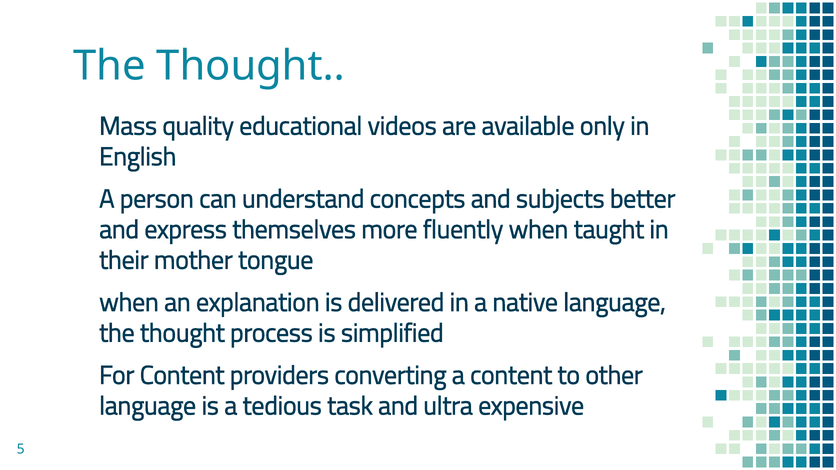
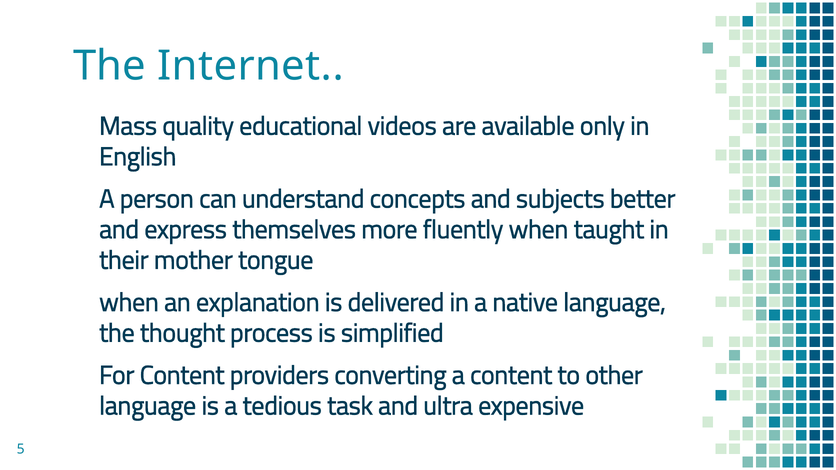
Thought at (251, 66): Thought -> Internet
